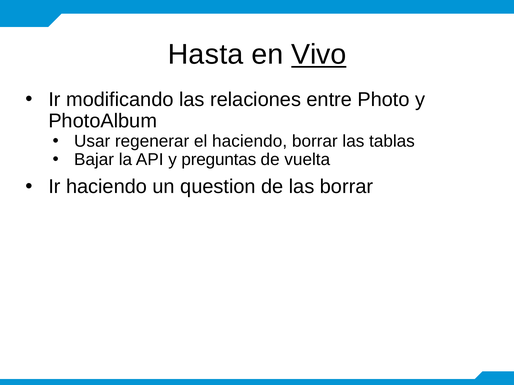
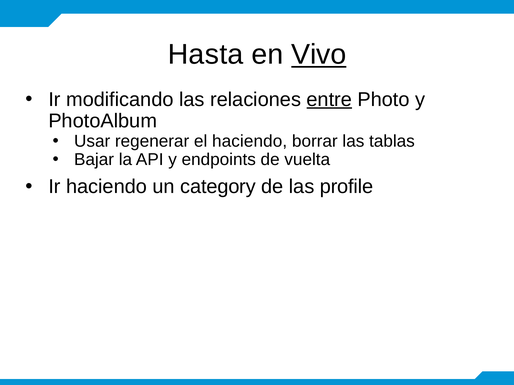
entre underline: none -> present
preguntas: preguntas -> endpoints
question: question -> category
las borrar: borrar -> profile
